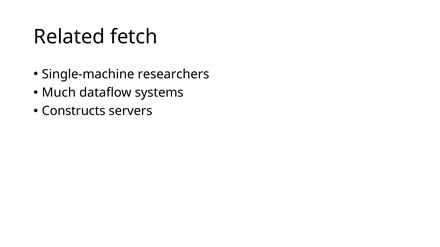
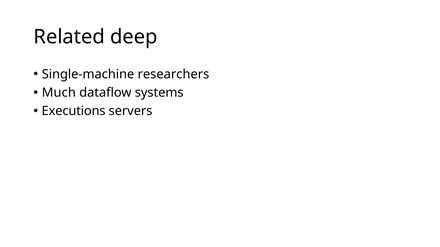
fetch: fetch -> deep
Constructs: Constructs -> Executions
